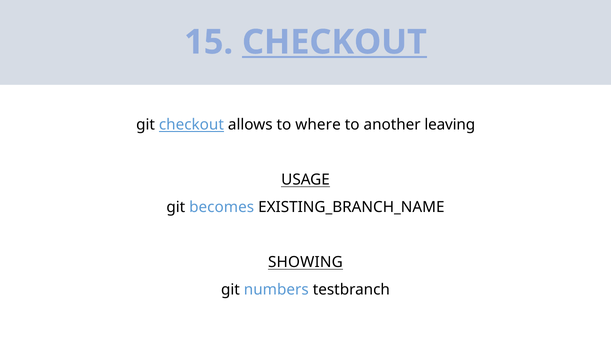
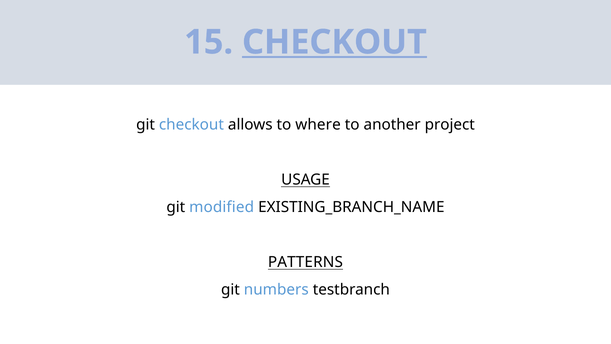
checkout at (191, 125) underline: present -> none
leaving: leaving -> project
becomes: becomes -> modified
SHOWING: SHOWING -> PATTERNS
